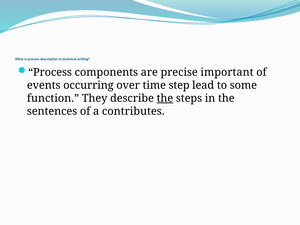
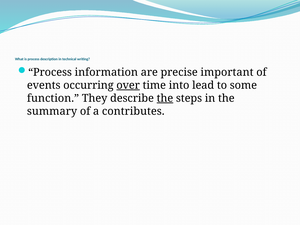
components: components -> information
over underline: none -> present
step: step -> into
sentences: sentences -> summary
